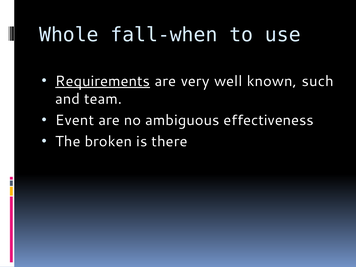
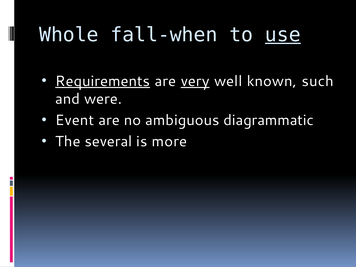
use underline: none -> present
very underline: none -> present
team: team -> were
effectiveness: effectiveness -> diagrammatic
broken: broken -> several
there: there -> more
